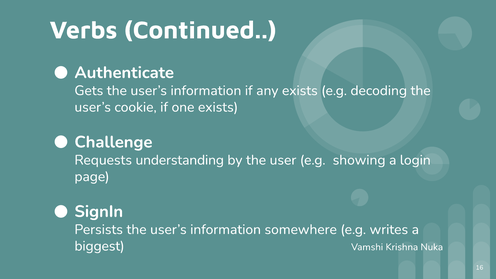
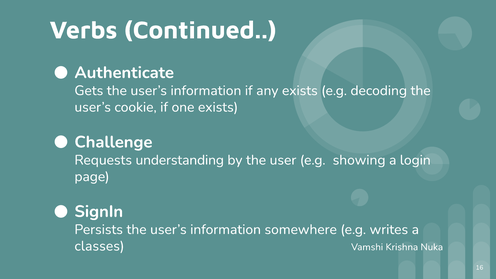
biggest: biggest -> classes
